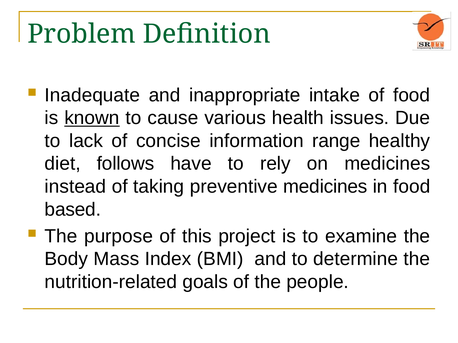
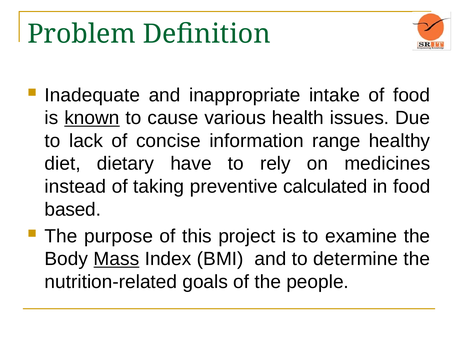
follows: follows -> dietary
preventive medicines: medicines -> calculated
Mass underline: none -> present
